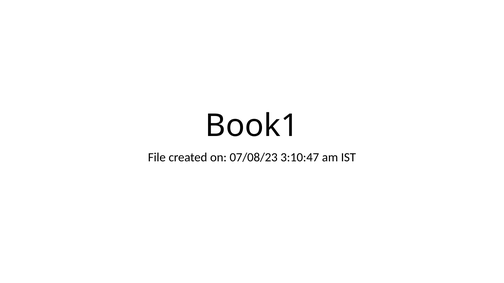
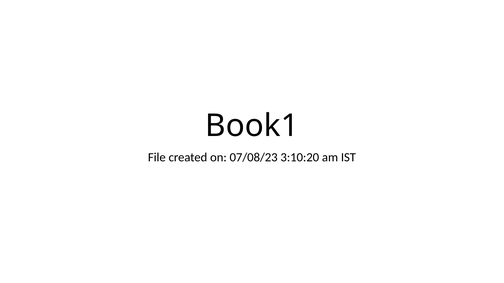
3:10:47: 3:10:47 -> 3:10:20
